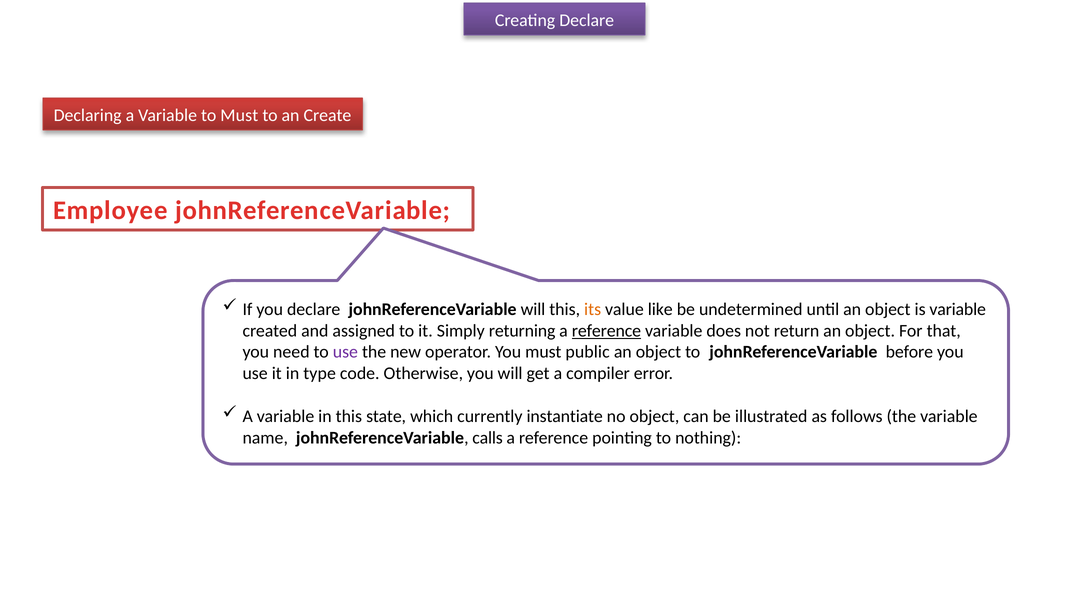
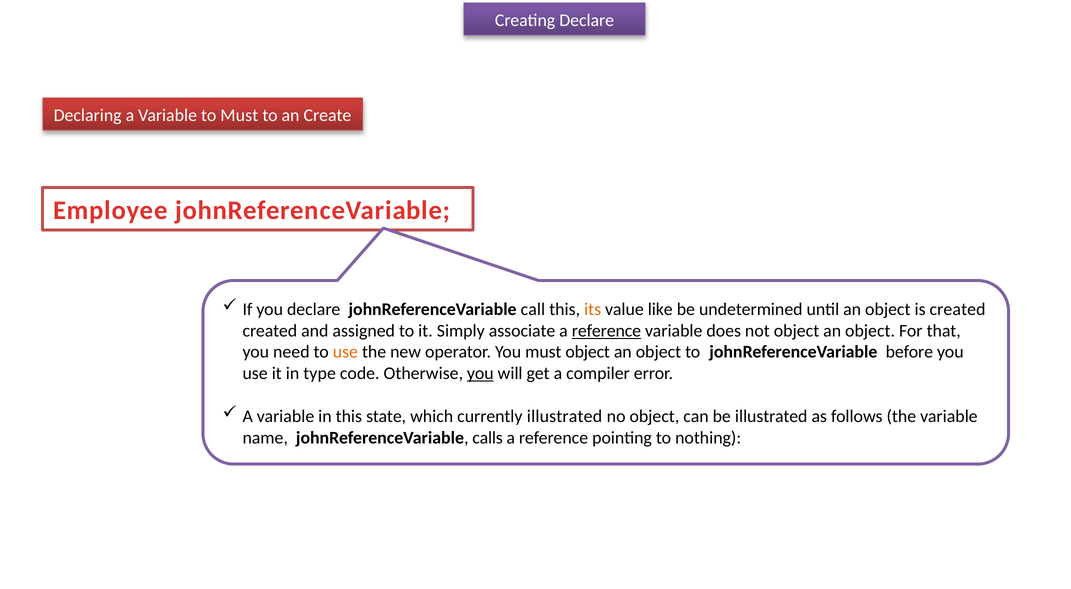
johnReferenceVariable will: will -> call
is variable: variable -> created
returning: returning -> associate
not return: return -> object
use at (345, 352) colour: purple -> orange
must public: public -> object
you at (480, 374) underline: none -> present
currently instantiate: instantiate -> illustrated
